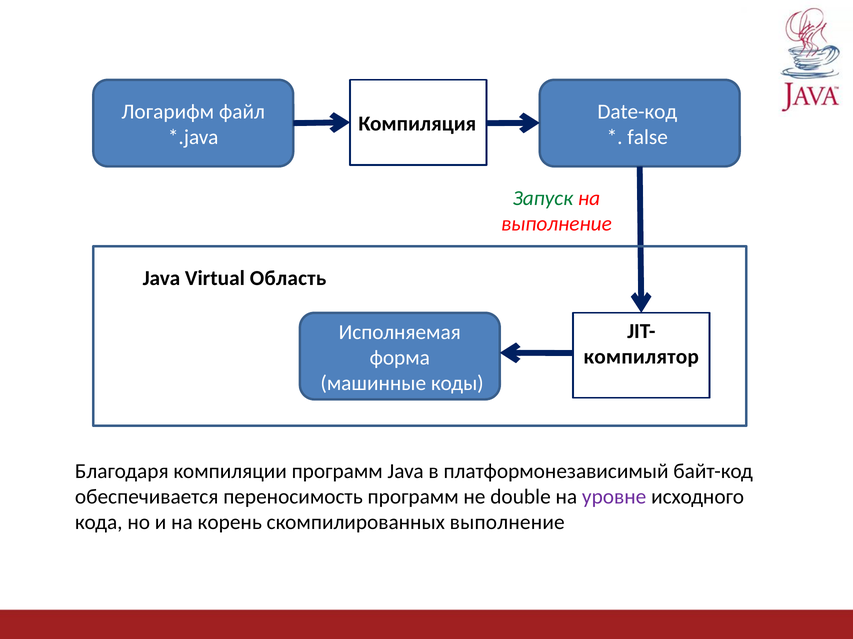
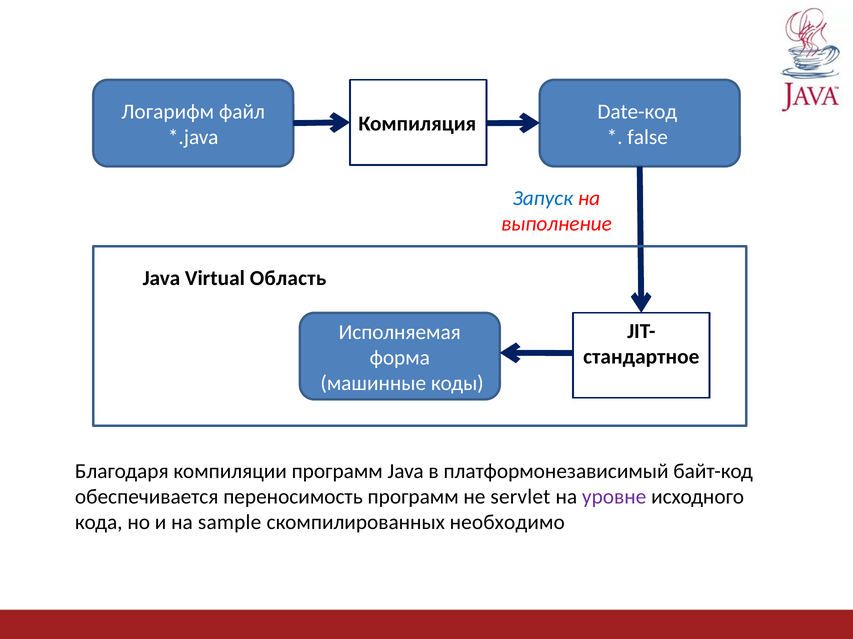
Запуск colour: green -> blue
компилятор: компилятор -> стандартное
double: double -> servlet
корень: корень -> sample
скомпилированных выполнение: выполнение -> необходимо
